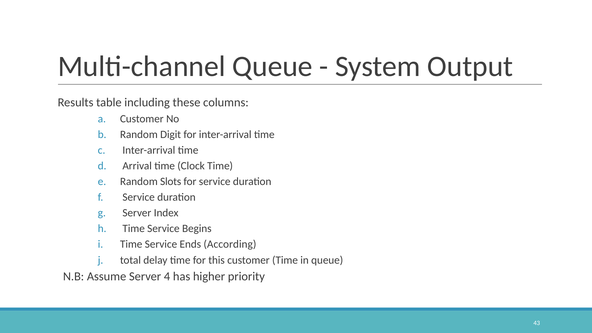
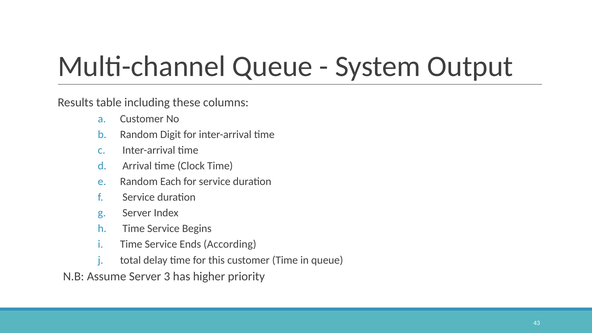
Slots: Slots -> Each
4: 4 -> 3
